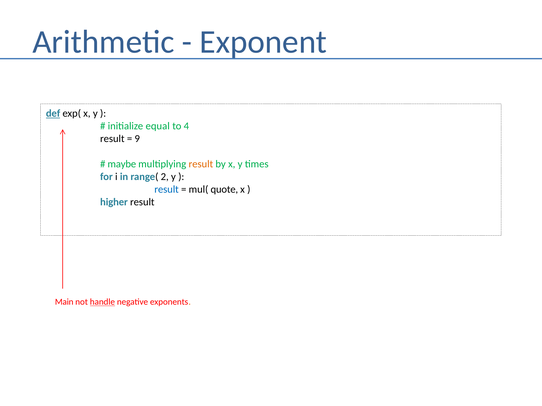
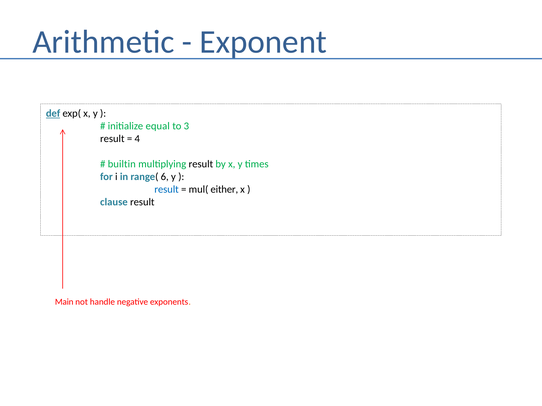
4: 4 -> 3
9: 9 -> 4
maybe: maybe -> builtin
result at (201, 164) colour: orange -> black
2: 2 -> 6
quote: quote -> either
higher: higher -> clause
handle underline: present -> none
